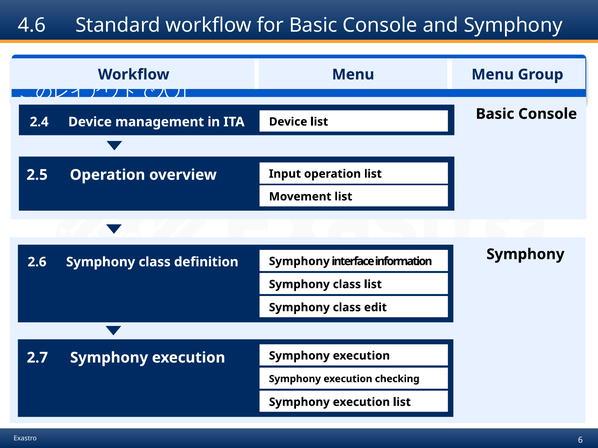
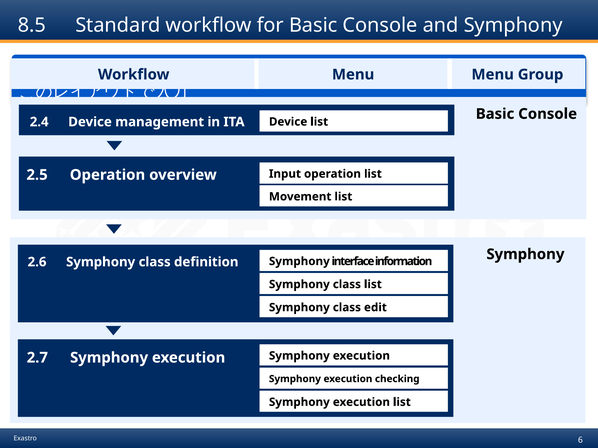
4.6: 4.6 -> 8.5
